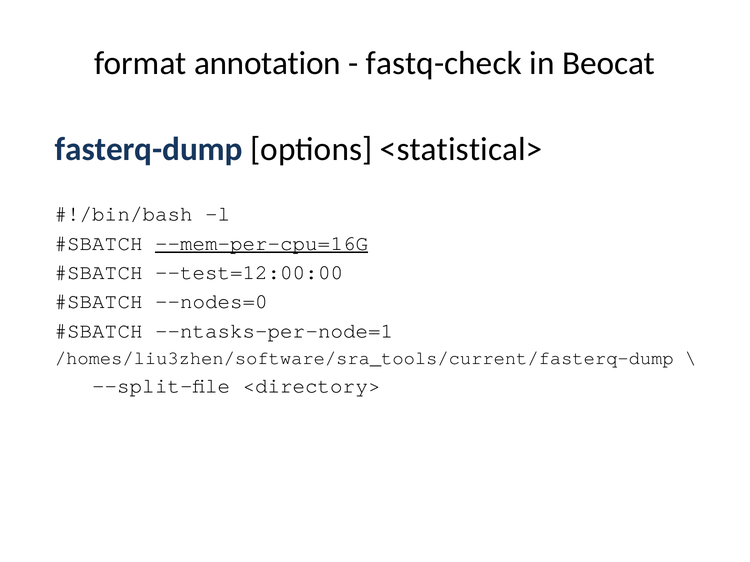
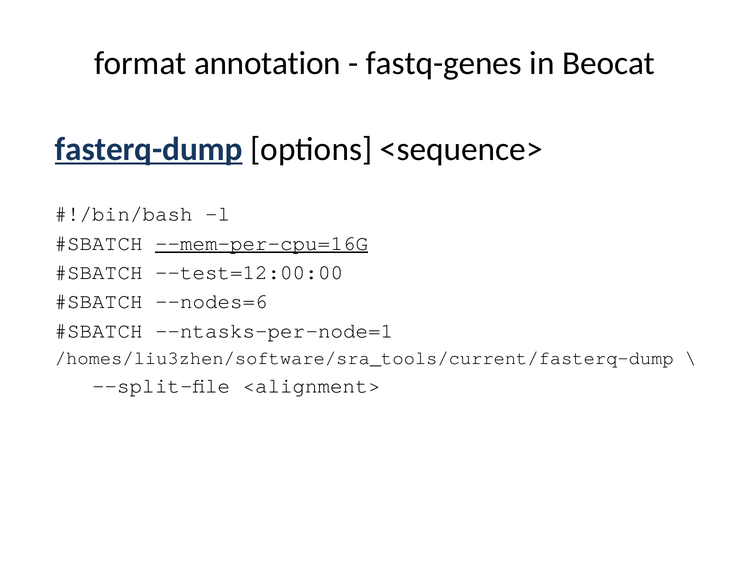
fastq-check: fastq-check -> fastq-genes
fasterq-dump underline: none -> present
<statistical>: <statistical> -> <sequence>
--nodes=0: --nodes=0 -> --nodes=6
<directory>: <directory> -> <alignment>
